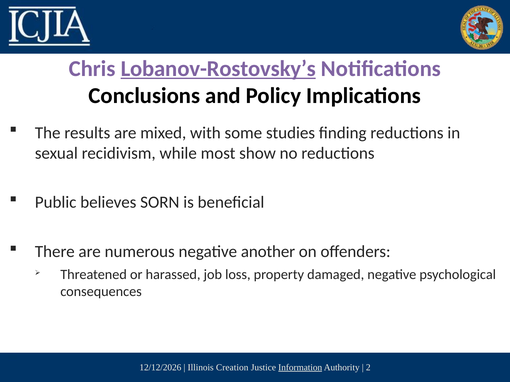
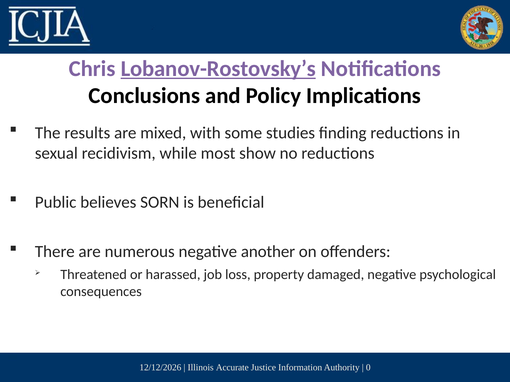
Creation: Creation -> Accurate
Information underline: present -> none
2: 2 -> 0
